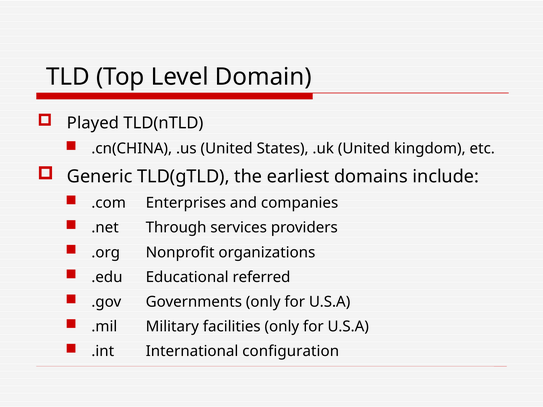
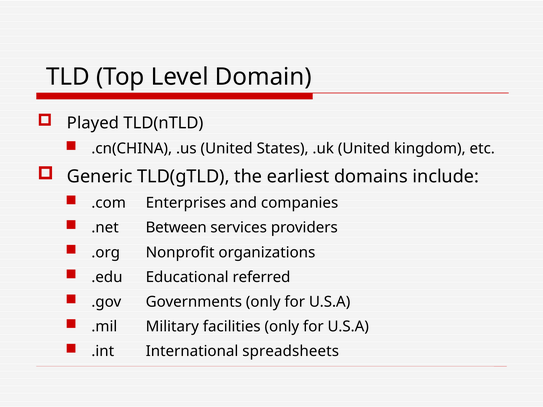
Through: Through -> Between
configuration: configuration -> spreadsheets
